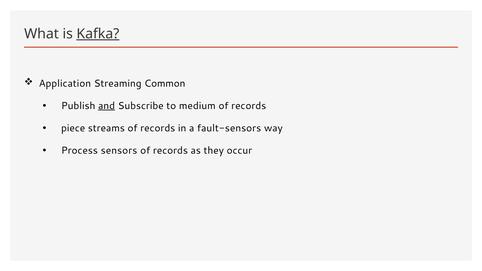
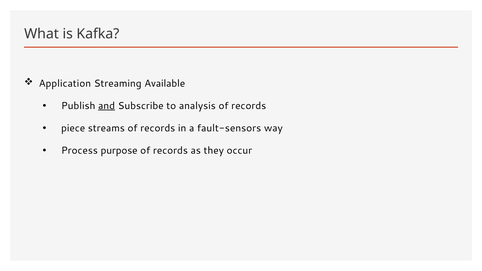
Kafka underline: present -> none
Common: Common -> Available
medium: medium -> analysis
sensors: sensors -> purpose
